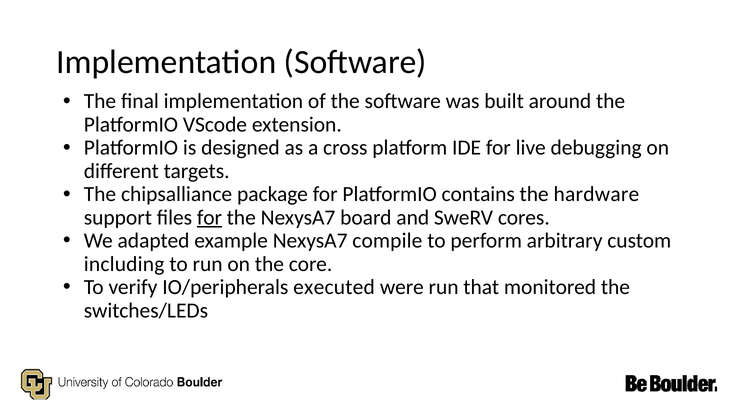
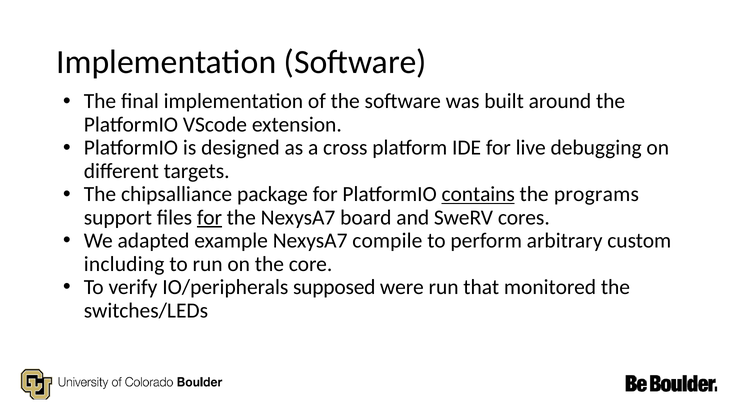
contains underline: none -> present
hardware: hardware -> programs
executed: executed -> supposed
